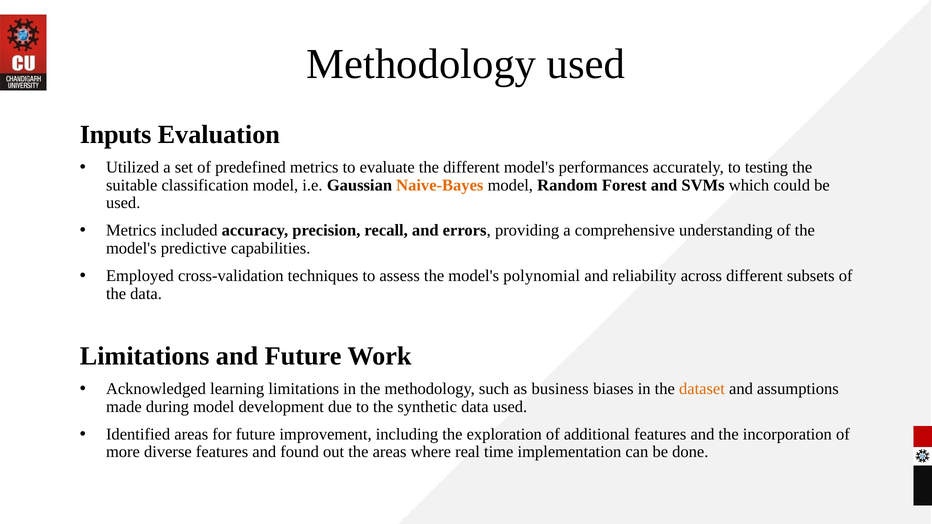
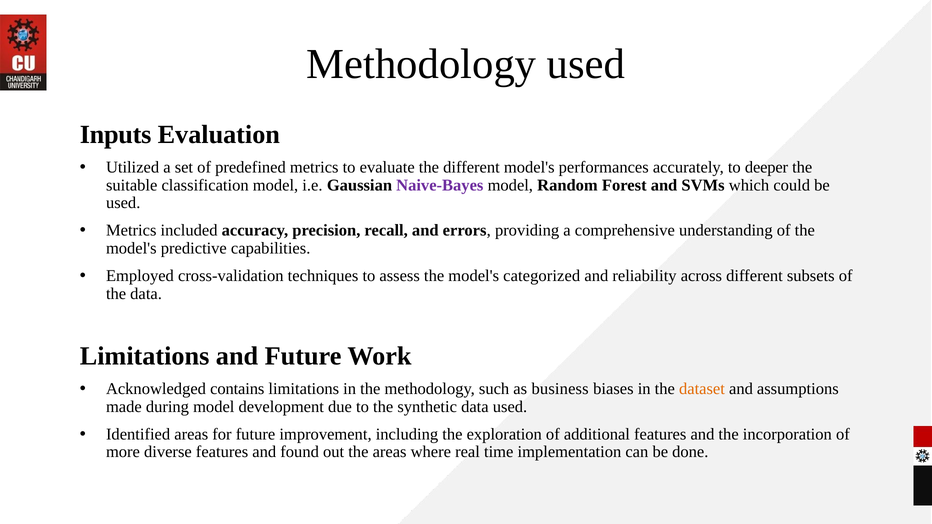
testing: testing -> deeper
Naive-Bayes colour: orange -> purple
polynomial: polynomial -> categorized
learning: learning -> contains
